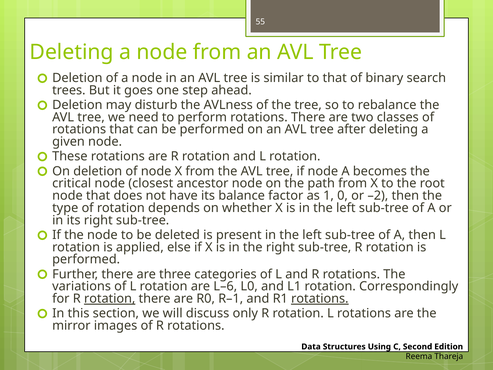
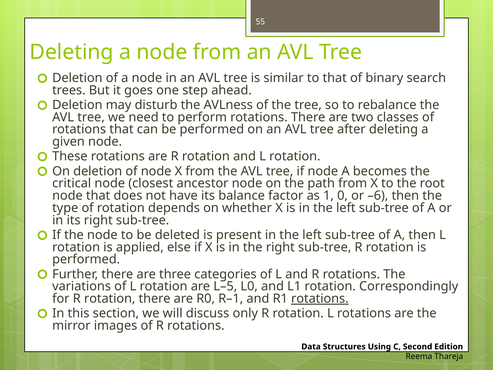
–2: –2 -> –6
L–6: L–6 -> L–5
rotation at (110, 298) underline: present -> none
